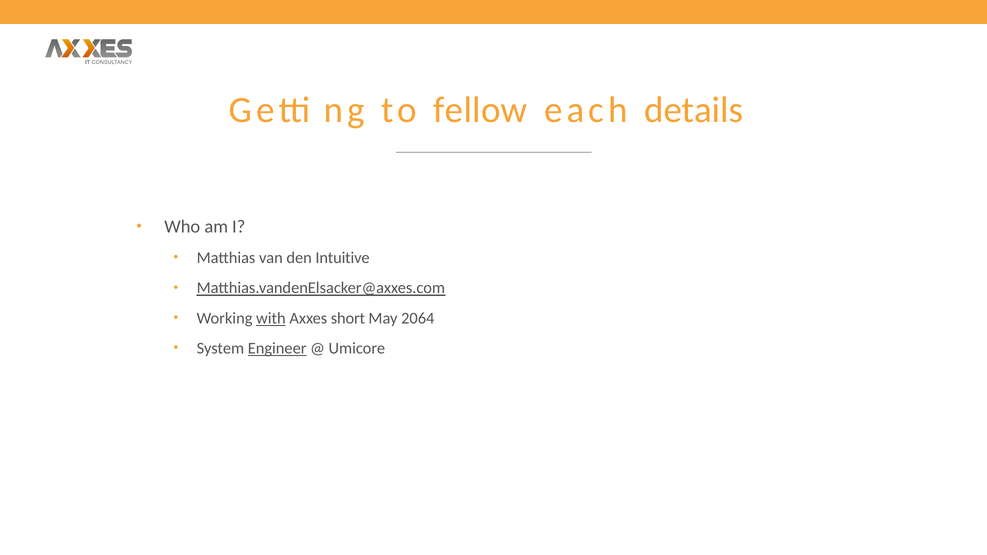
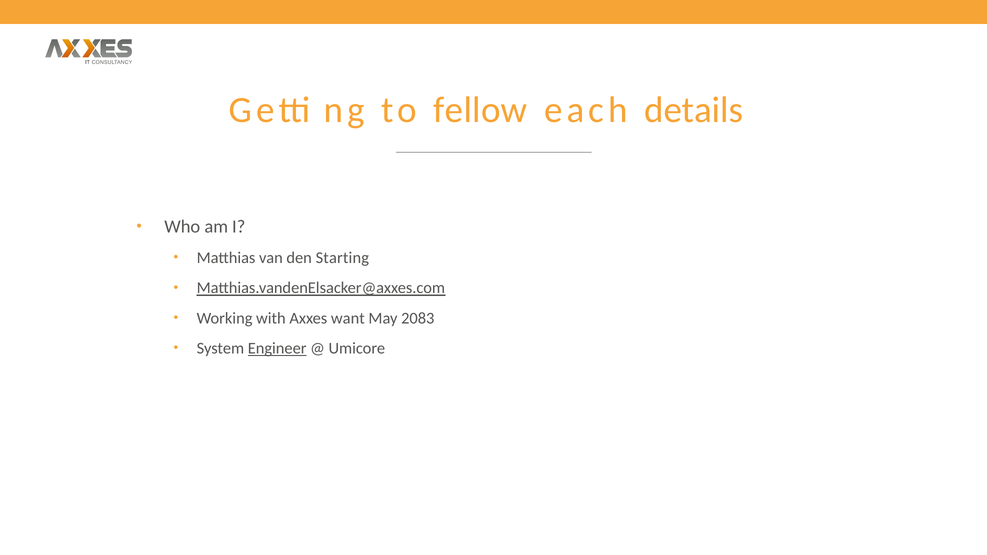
Intuitive: Intuitive -> Starting
with underline: present -> none
short: short -> want
2064: 2064 -> 2083
